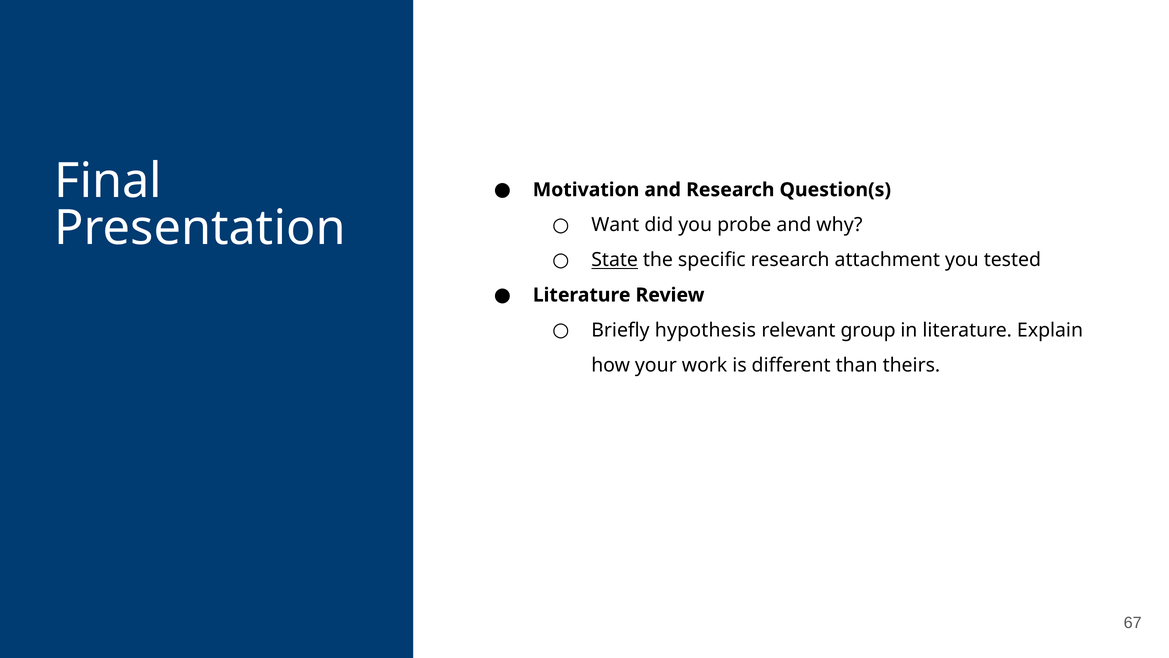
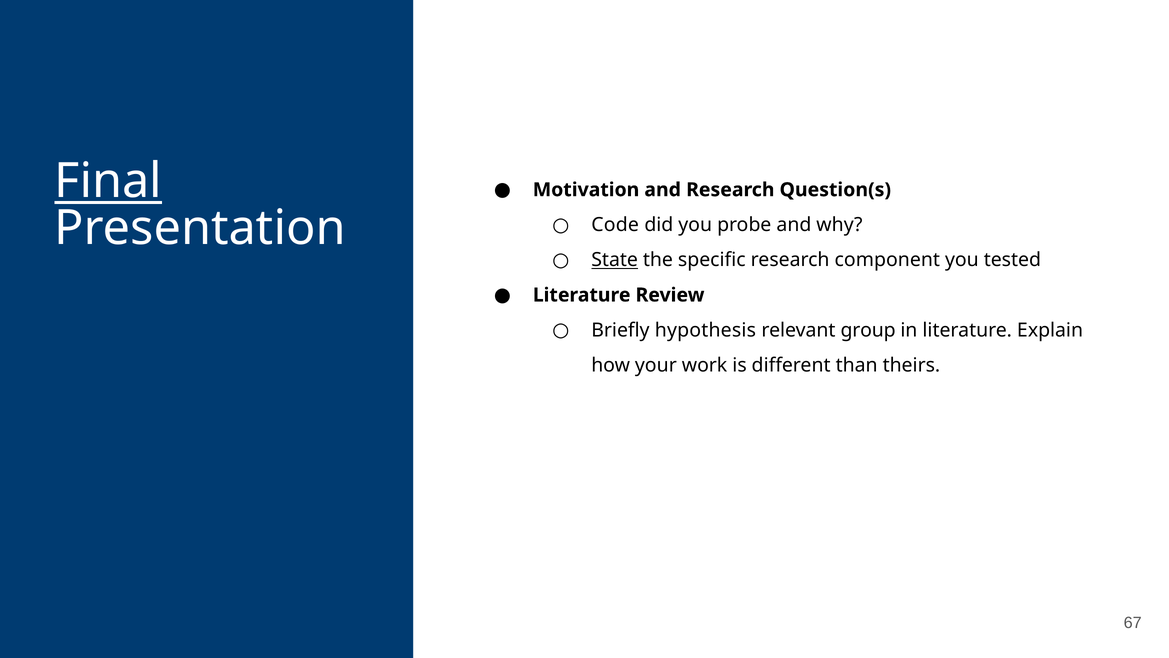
Final underline: none -> present
Want: Want -> Code
attachment: attachment -> component
